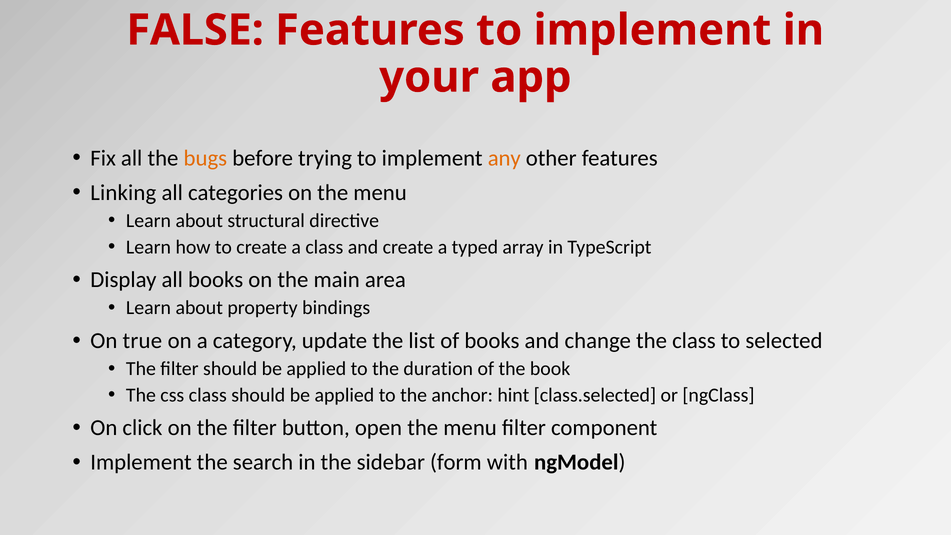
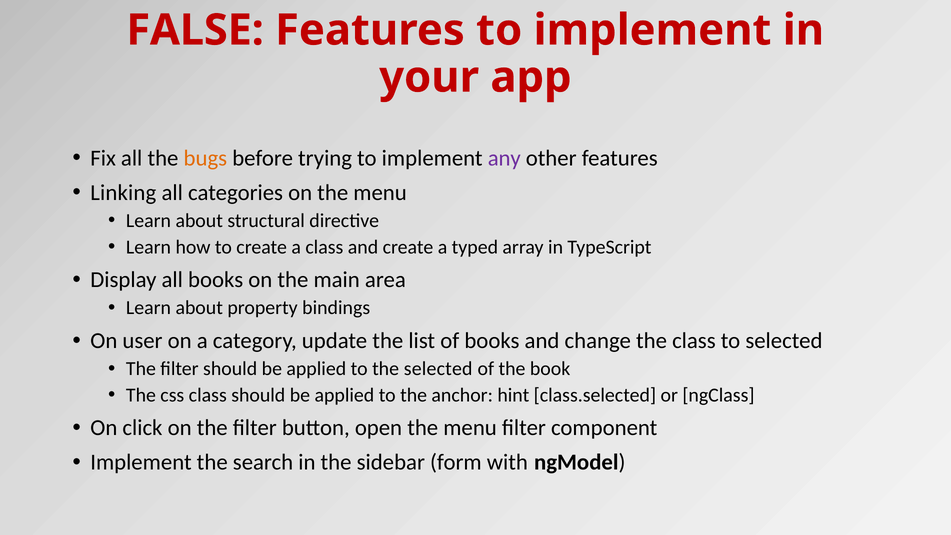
any colour: orange -> purple
true: true -> user
the duration: duration -> selected
